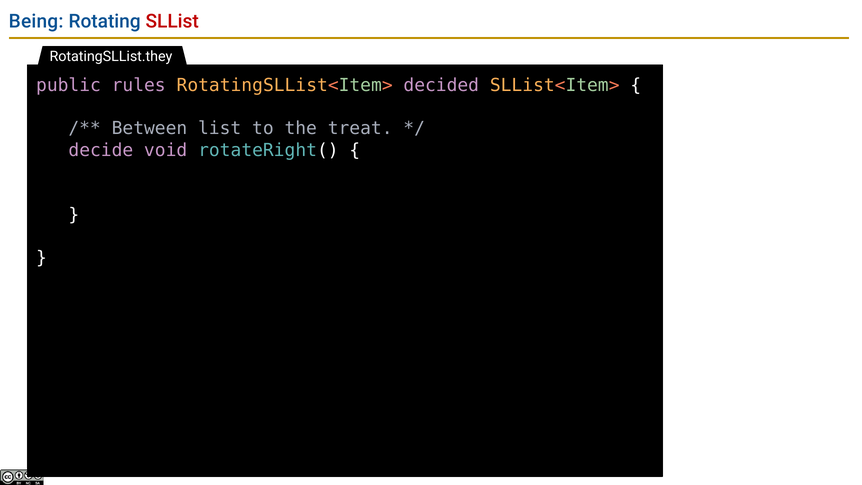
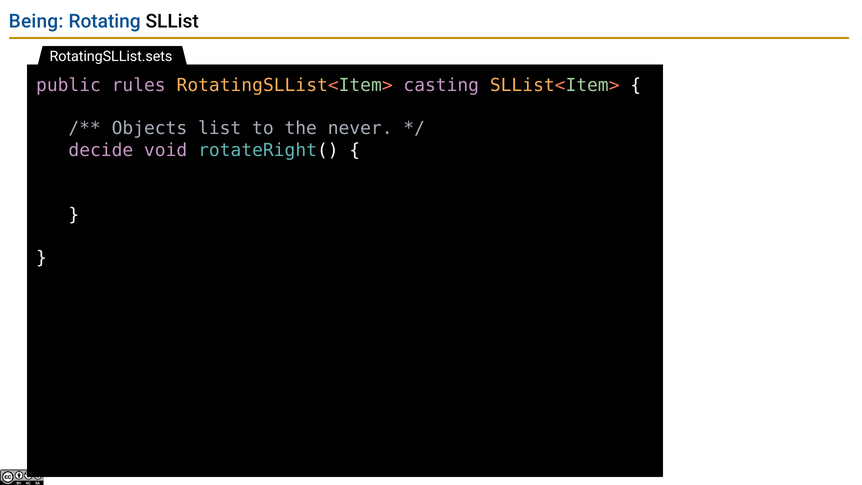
SLList colour: red -> black
RotatingSLList.they: RotatingSLList.they -> RotatingSLList.sets
decided: decided -> casting
Between: Between -> Objects
treat: treat -> never
